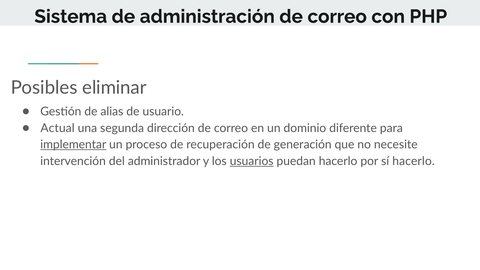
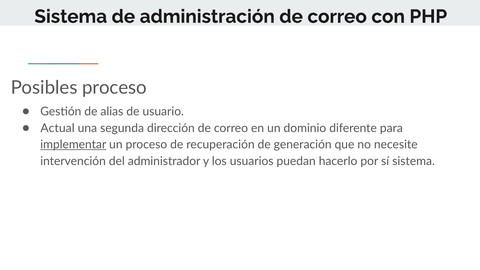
Posibles eliminar: eliminar -> proceso
usuarios underline: present -> none
sí hacerlo: hacerlo -> sistema
